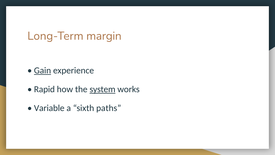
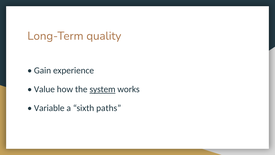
margin: margin -> quality
Gain underline: present -> none
Rapid: Rapid -> Value
